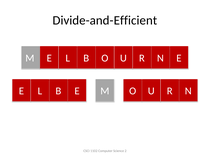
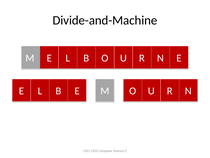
Divide-and-Efficient: Divide-and-Efficient -> Divide-and-Machine
